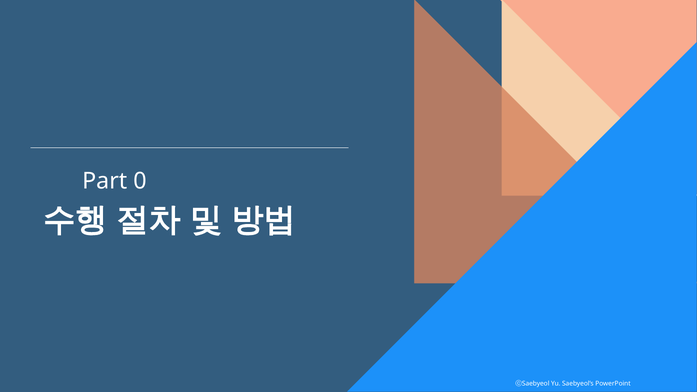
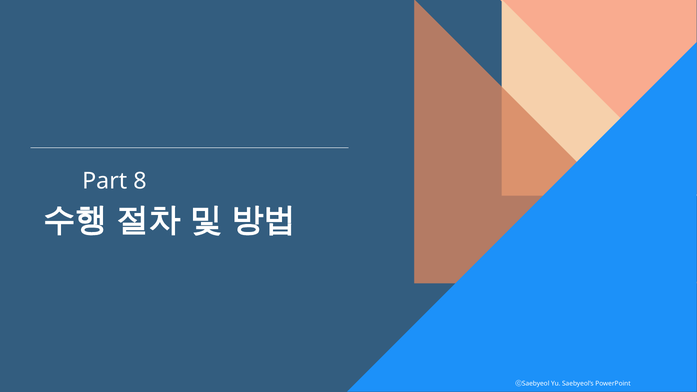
0: 0 -> 8
